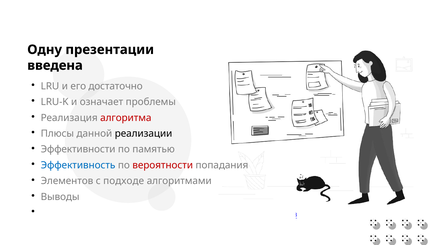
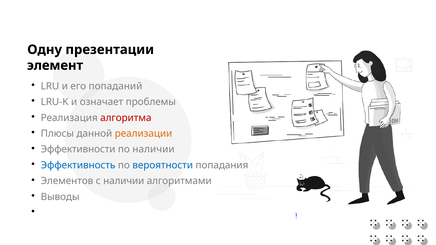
введена: введена -> элемент
достаточно: достаточно -> попаданий
реализации colour: black -> orange
по памятью: памятью -> наличии
вероятности colour: red -> blue
с подходе: подходе -> наличии
